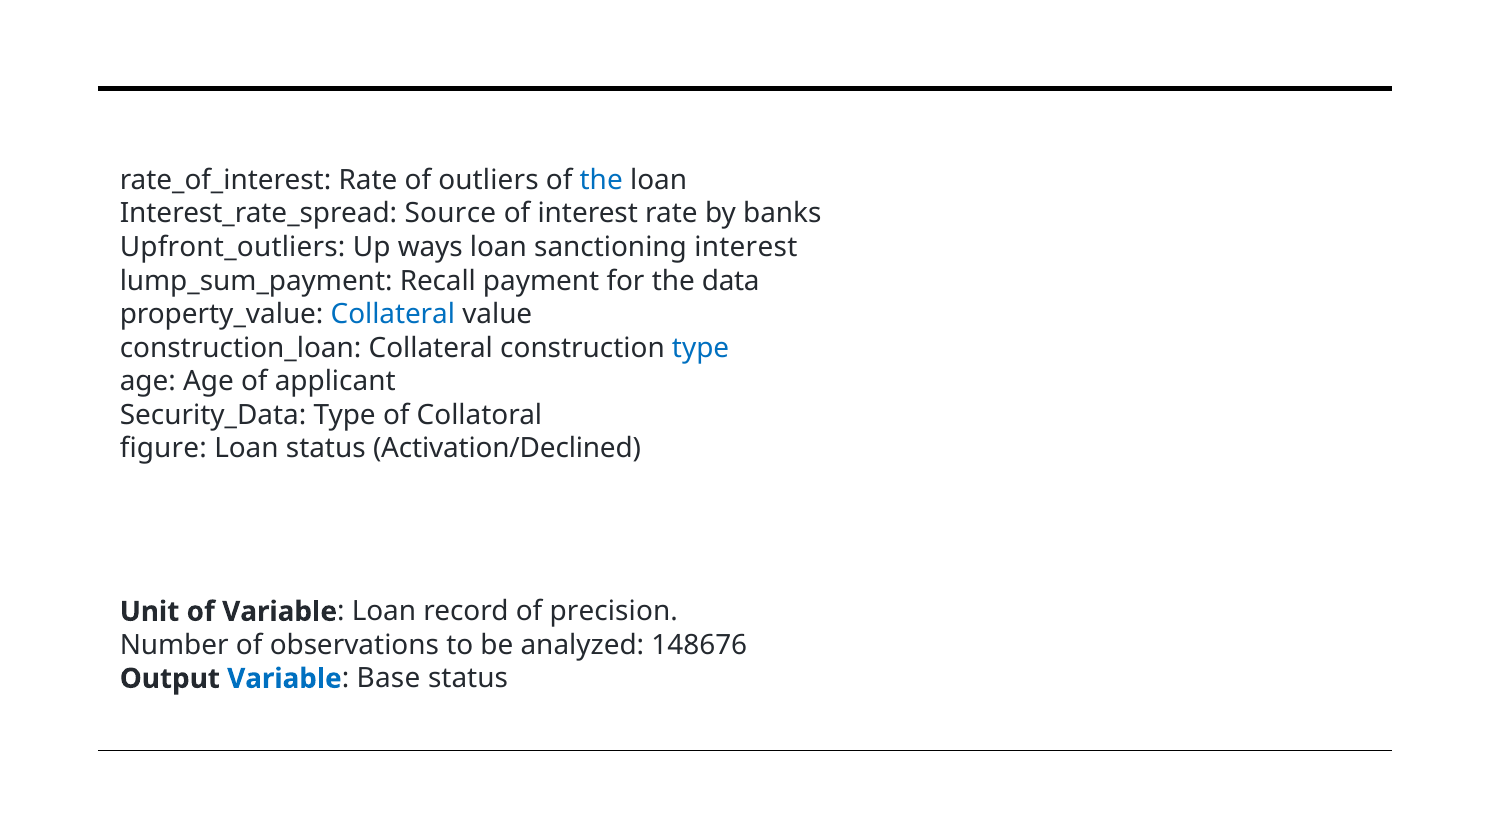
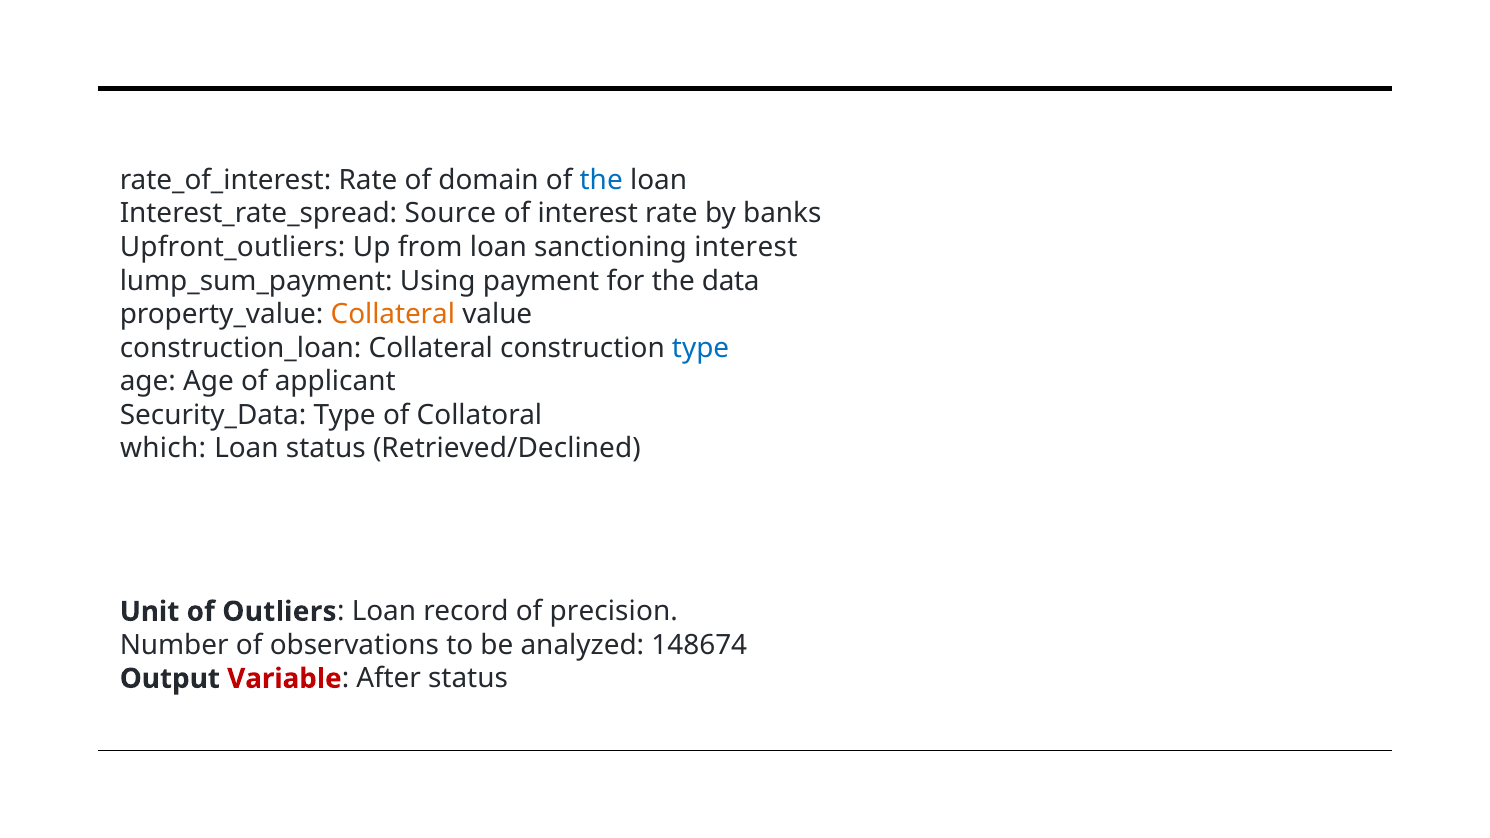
outliers: outliers -> domain
ways: ways -> from
Recall: Recall -> Using
Collateral at (393, 314) colour: blue -> orange
figure: figure -> which
Activation/Declined: Activation/Declined -> Retrieved/Declined
of Variable: Variable -> Outliers
148676: 148676 -> 148674
Variable at (284, 679) colour: blue -> red
Base: Base -> After
